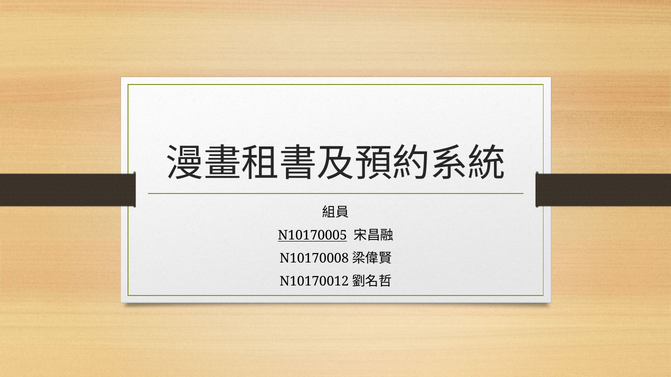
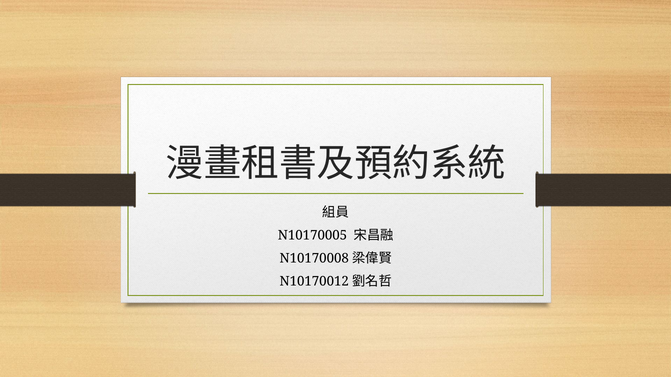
N10170005 underline: present -> none
